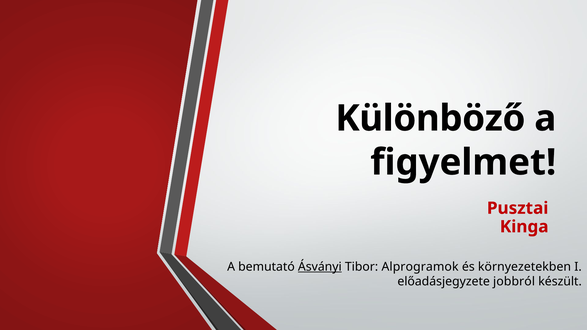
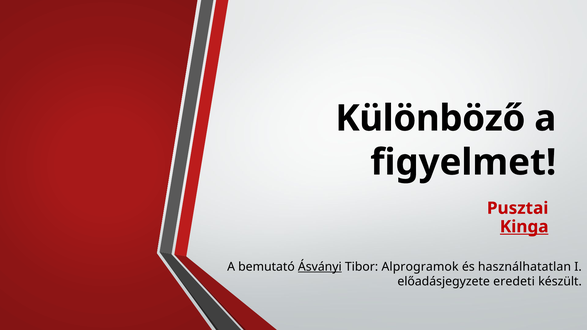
Kinga underline: none -> present
környezetekben: környezetekben -> használhatatlan
jobbról: jobbról -> eredeti
